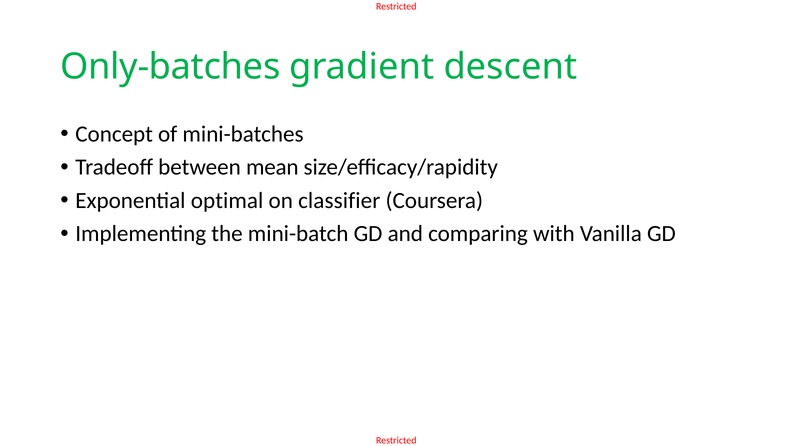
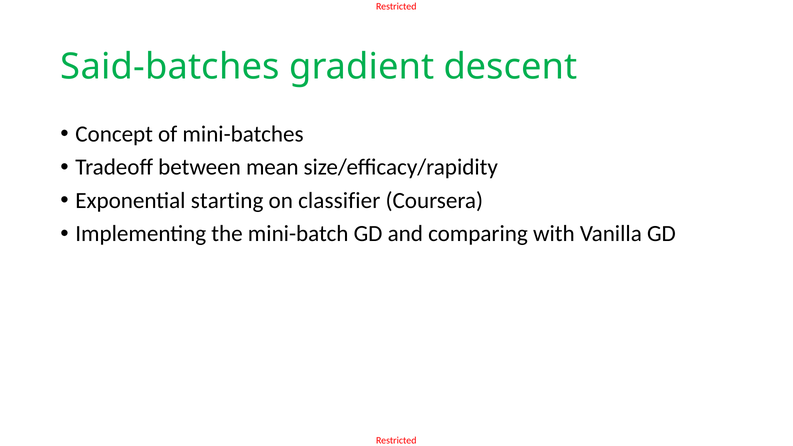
Only-batches: Only-batches -> Said-batches
optimal: optimal -> starting
